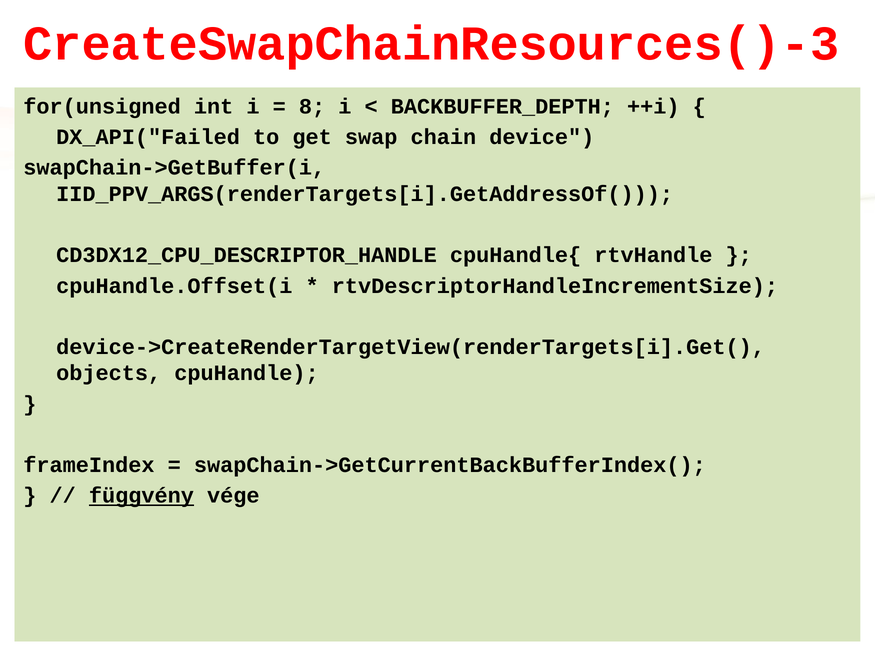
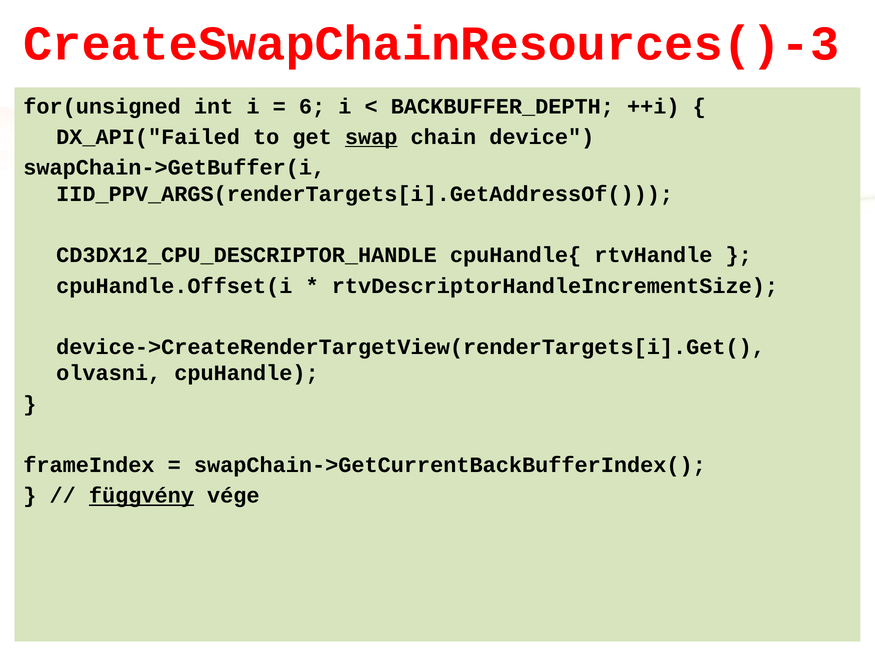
8: 8 -> 6
swap underline: none -> present
objects: objects -> olvasni
